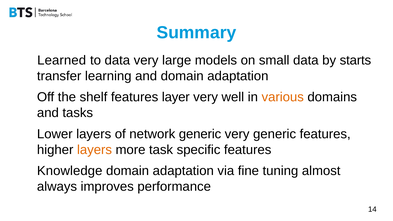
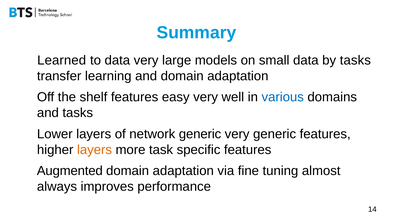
by starts: starts -> tasks
layer: layer -> easy
various colour: orange -> blue
Knowledge: Knowledge -> Augmented
